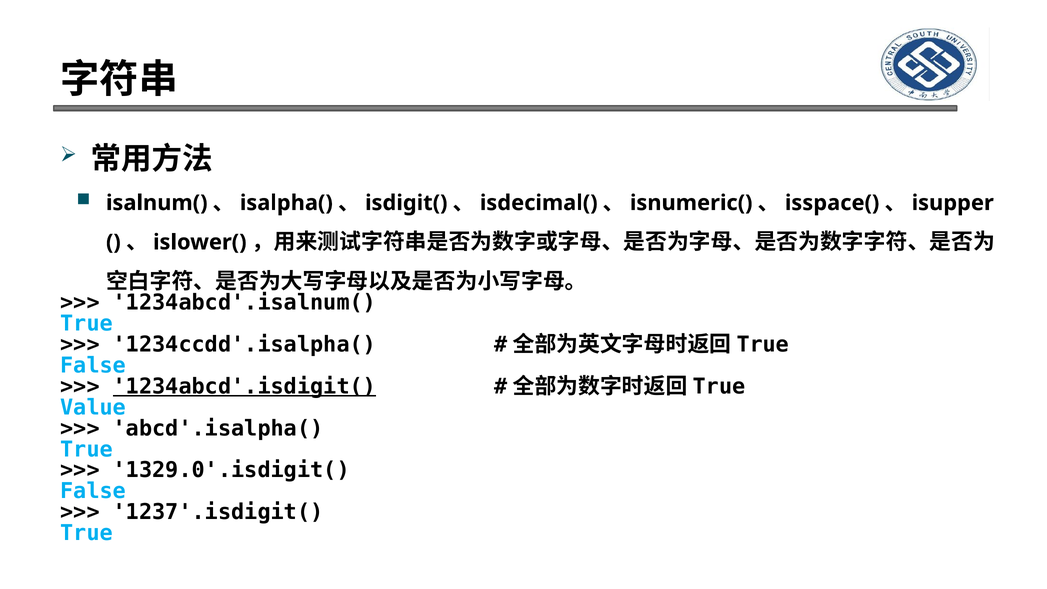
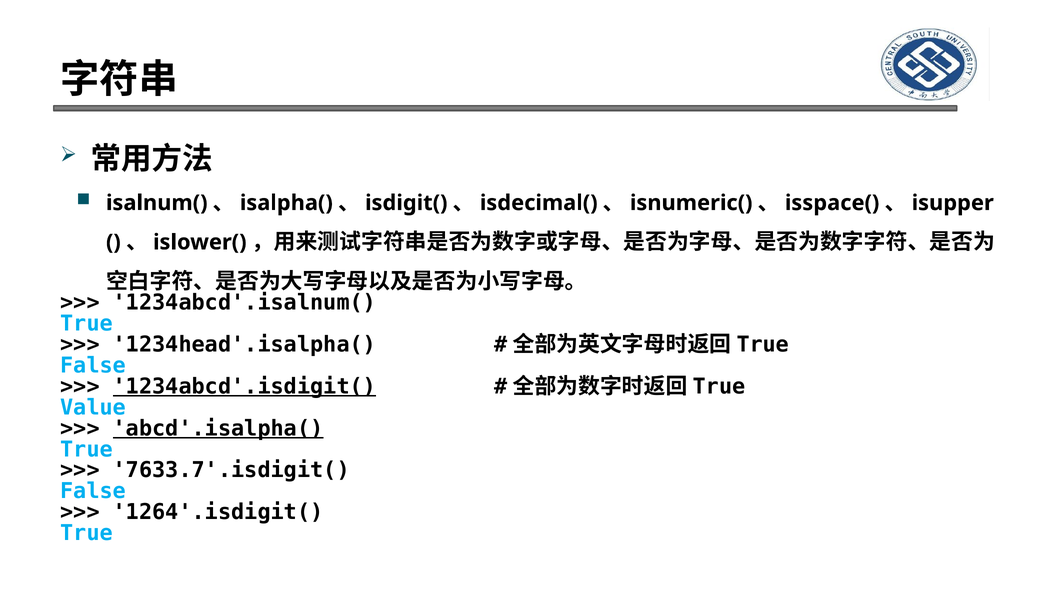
1234ccdd'.isalpha(: 1234ccdd'.isalpha( -> 1234head'.isalpha(
abcd'.isalpha( underline: none -> present
1329.0'.isdigit(: 1329.0'.isdigit( -> 7633.7'.isdigit(
1237'.isdigit(: 1237'.isdigit( -> 1264'.isdigit(
